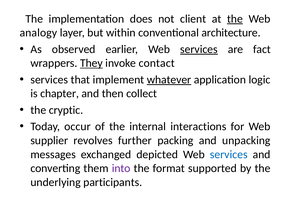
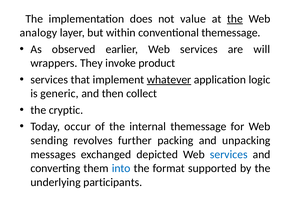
client: client -> value
conventional architecture: architecture -> themessage
services at (199, 49) underline: present -> none
fact: fact -> will
They underline: present -> none
contact: contact -> product
chapter: chapter -> generic
internal interactions: interactions -> themessage
supplier: supplier -> sending
into colour: purple -> blue
